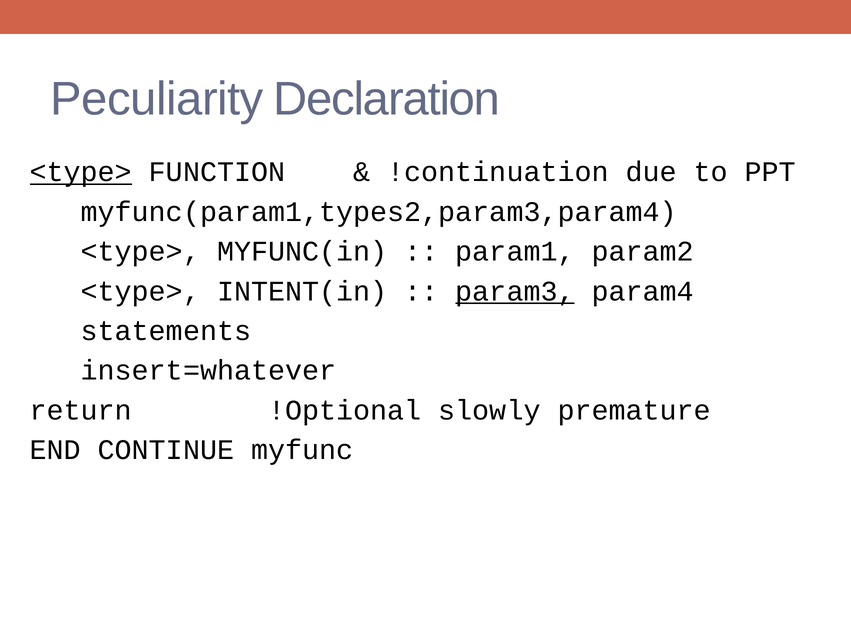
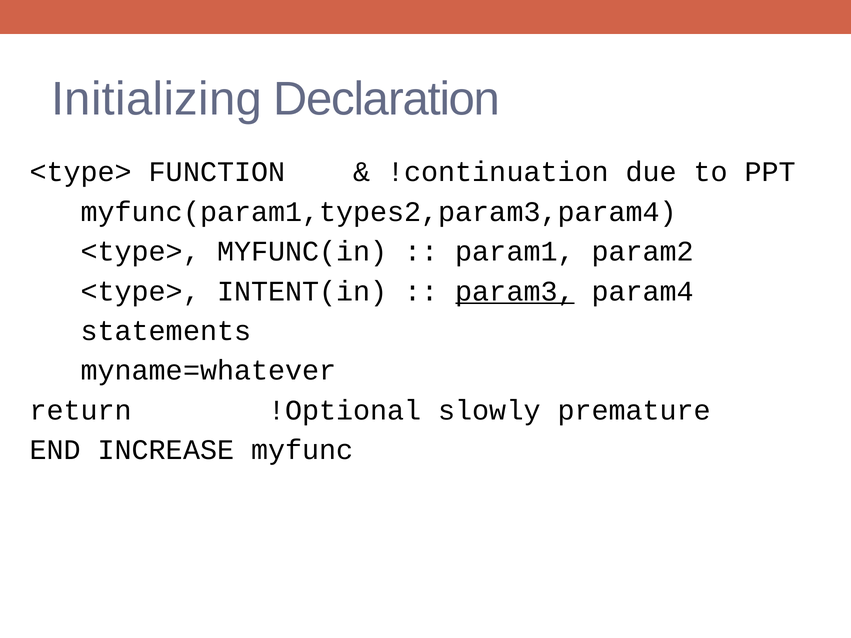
Peculiarity: Peculiarity -> Initializing
<type> at (81, 172) underline: present -> none
insert=whatever: insert=whatever -> myname=whatever
CONTINUE: CONTINUE -> INCREASE
